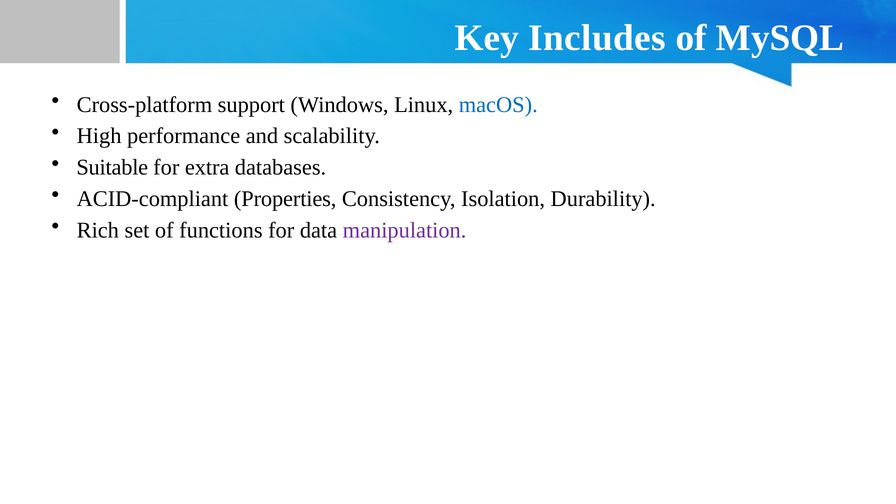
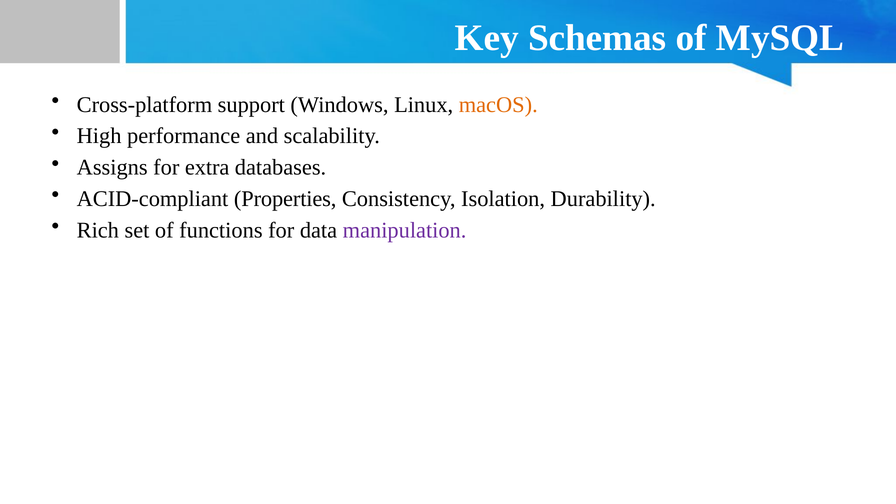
Includes: Includes -> Schemas
macOS colour: blue -> orange
Suitable: Suitable -> Assigns
